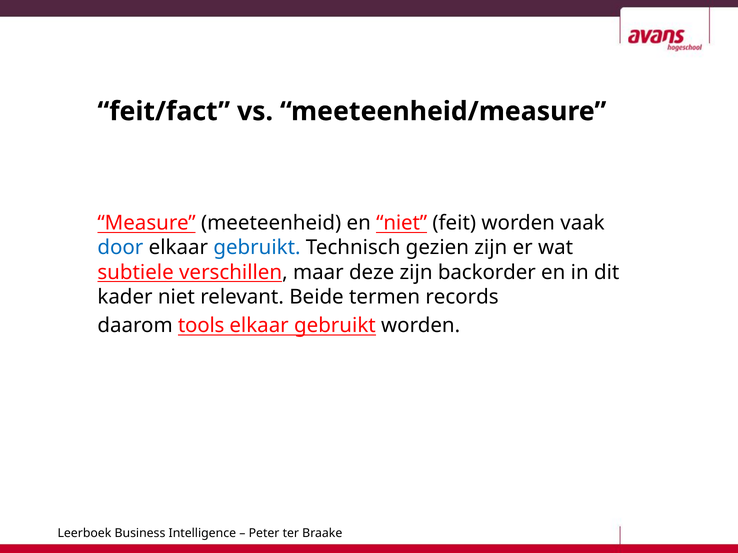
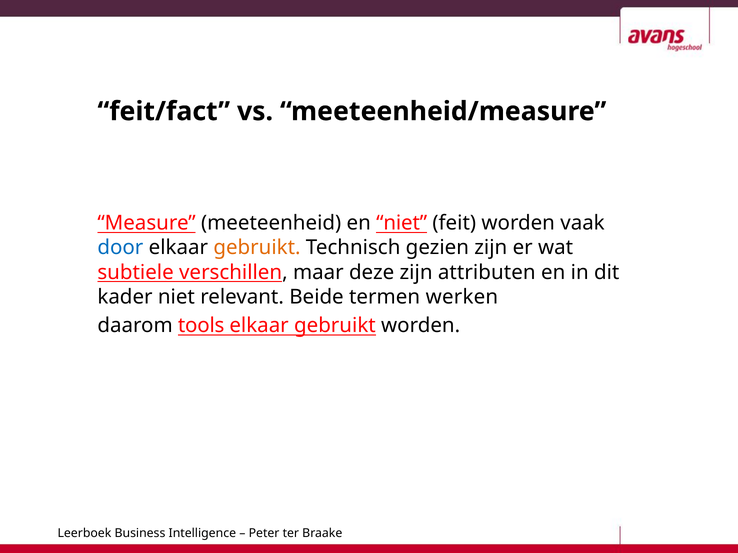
gebruikt at (257, 248) colour: blue -> orange
backorder: backorder -> attributen
records: records -> werken
